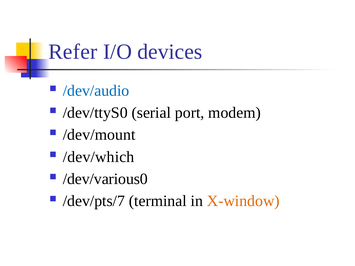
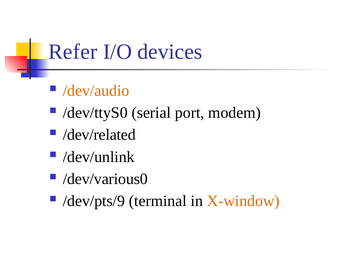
/dev/audio colour: blue -> orange
/dev/mount: /dev/mount -> /dev/related
/dev/which: /dev/which -> /dev/unlink
/dev/pts/7: /dev/pts/7 -> /dev/pts/9
